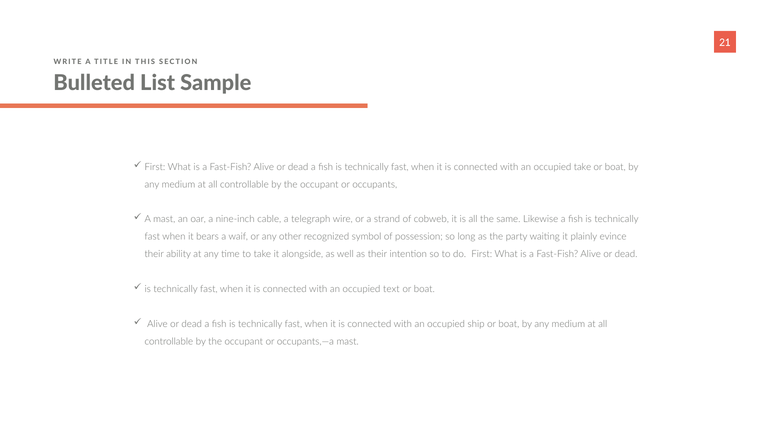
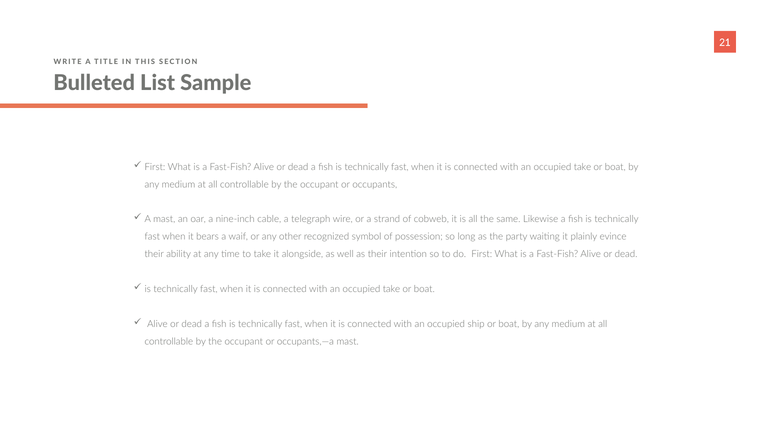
text at (391, 289): text -> take
